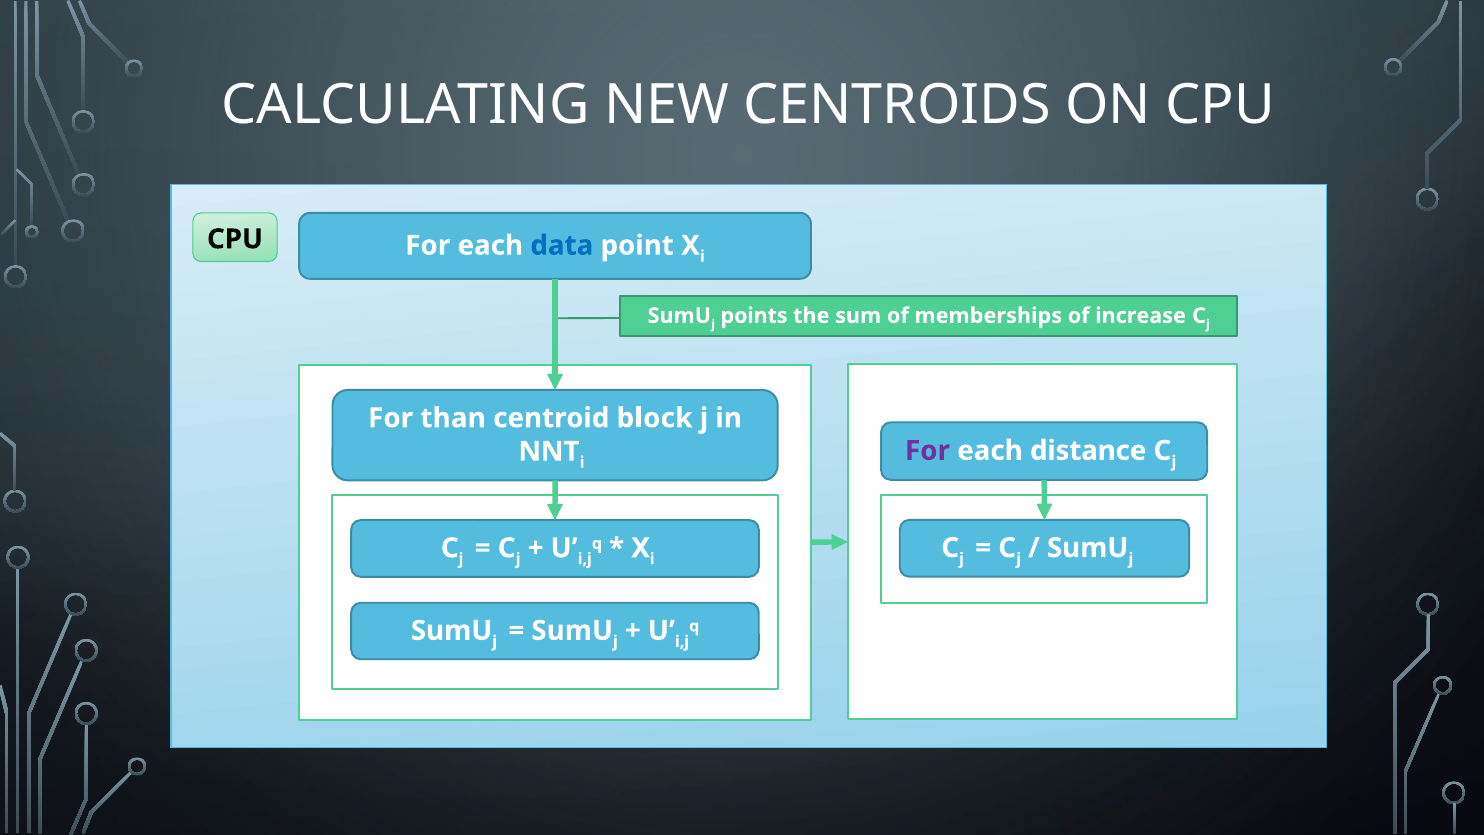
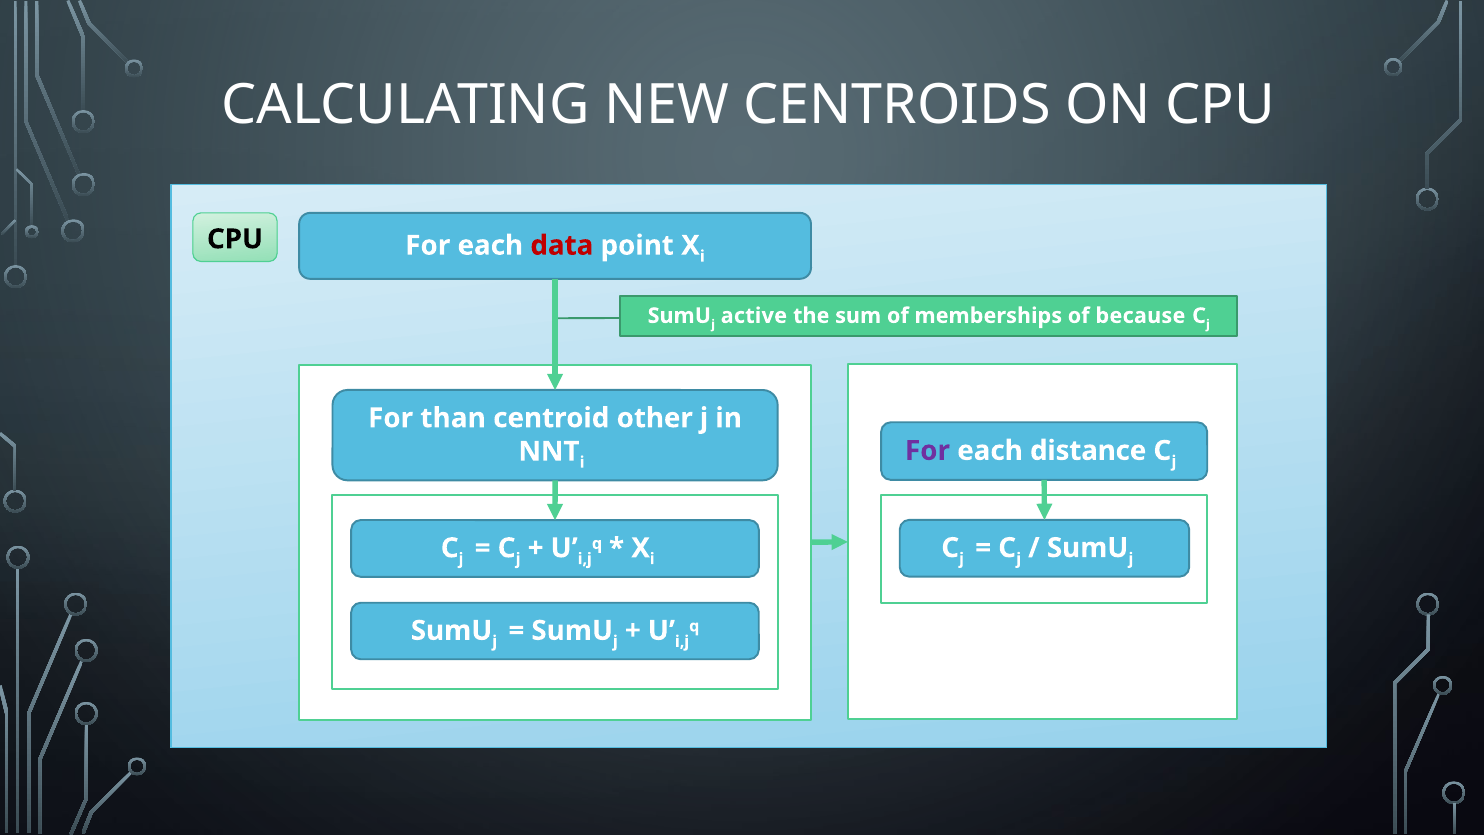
data colour: blue -> red
points: points -> active
increase: increase -> because
block: block -> other
